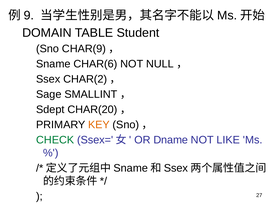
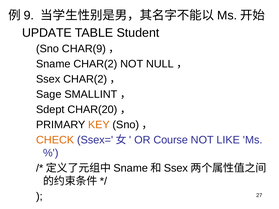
DOMAIN: DOMAIN -> UPDATE
Sname CHAR(6: CHAR(6 -> CHAR(2
CHECK colour: green -> orange
Dname: Dname -> Course
